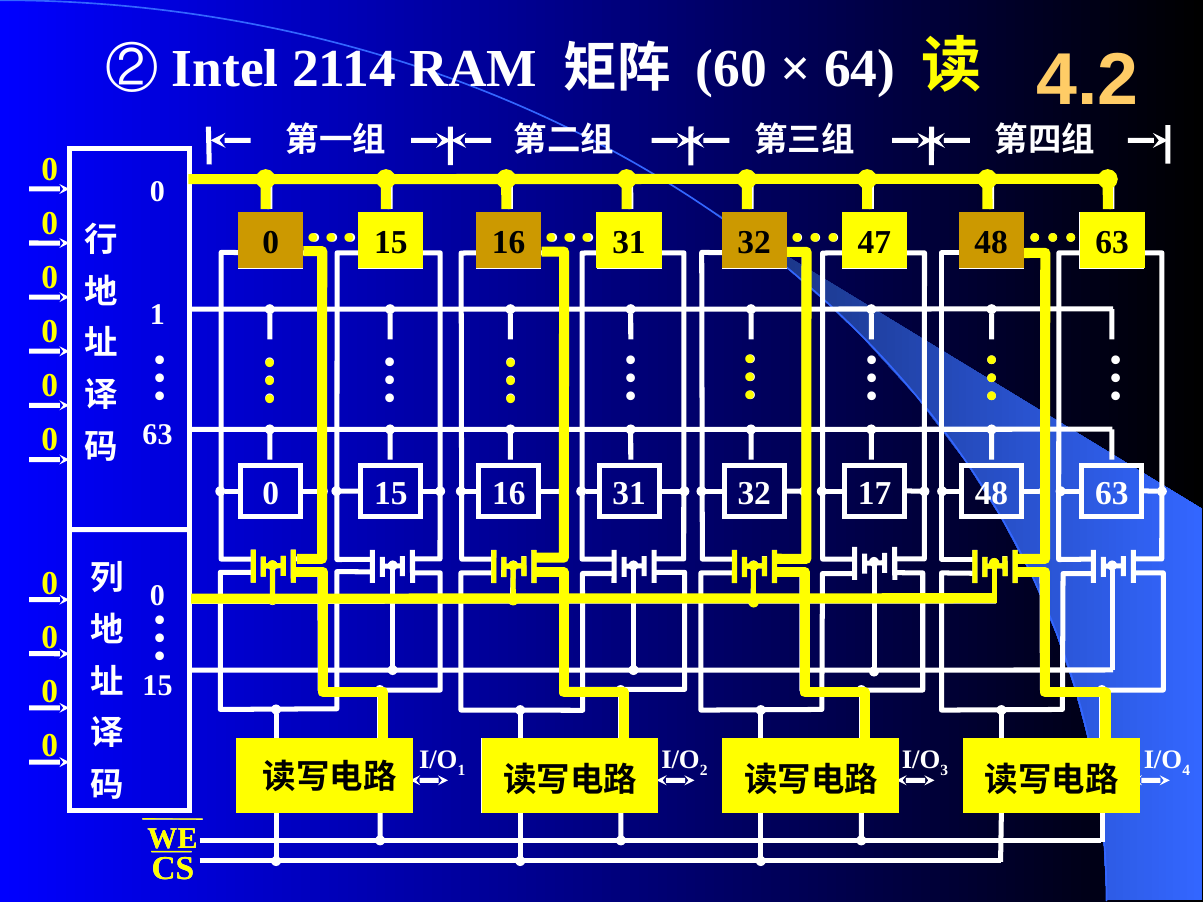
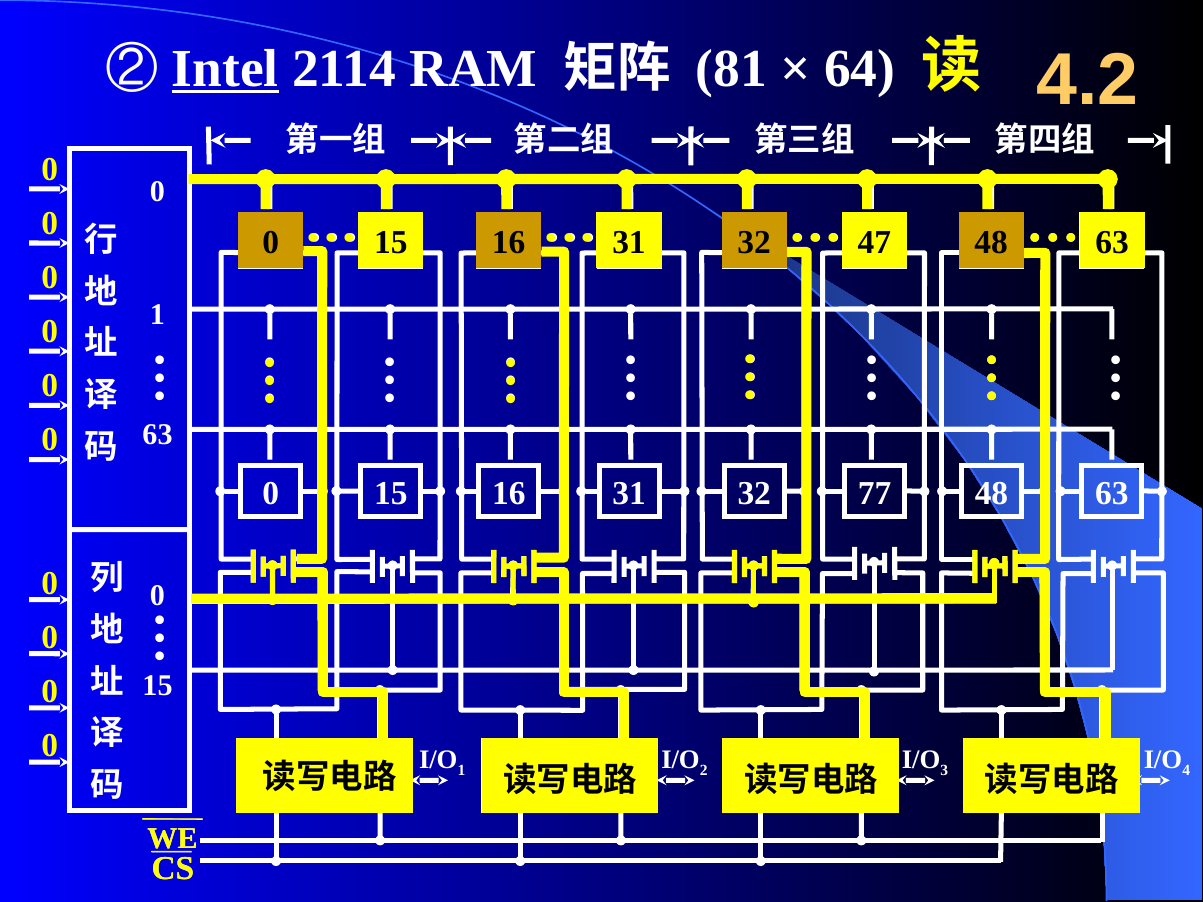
Intel underline: none -> present
60: 60 -> 81
17: 17 -> 77
